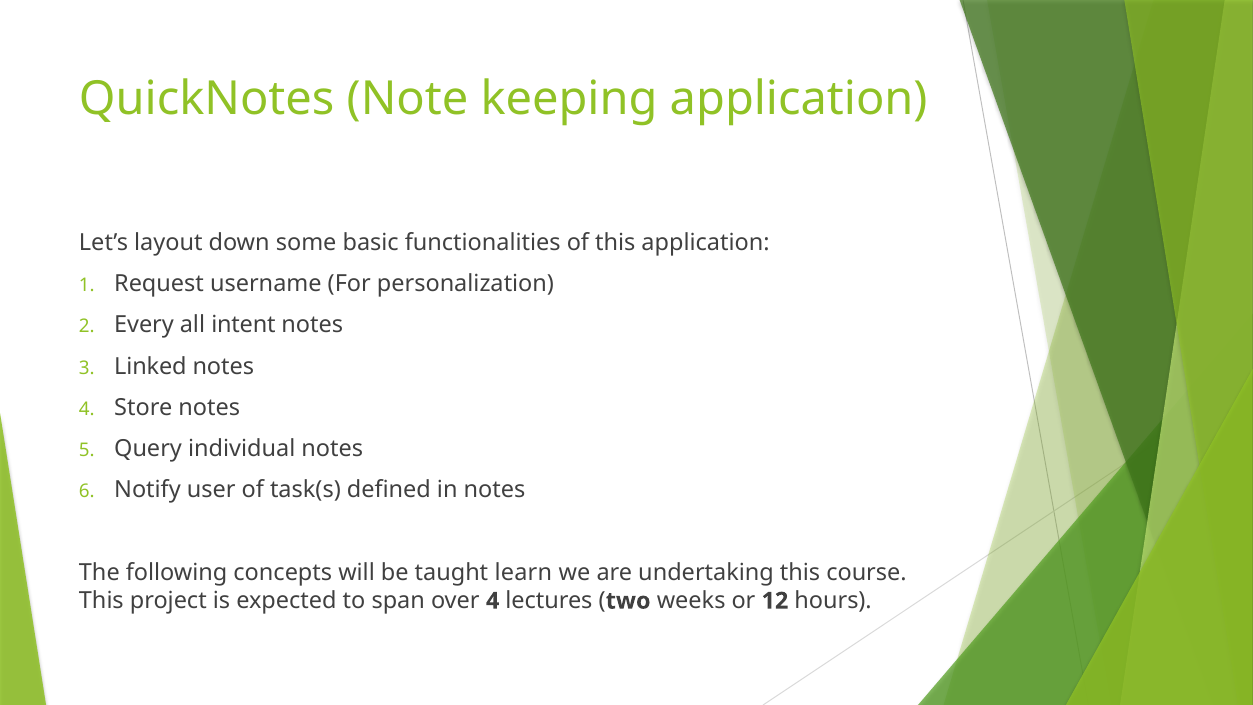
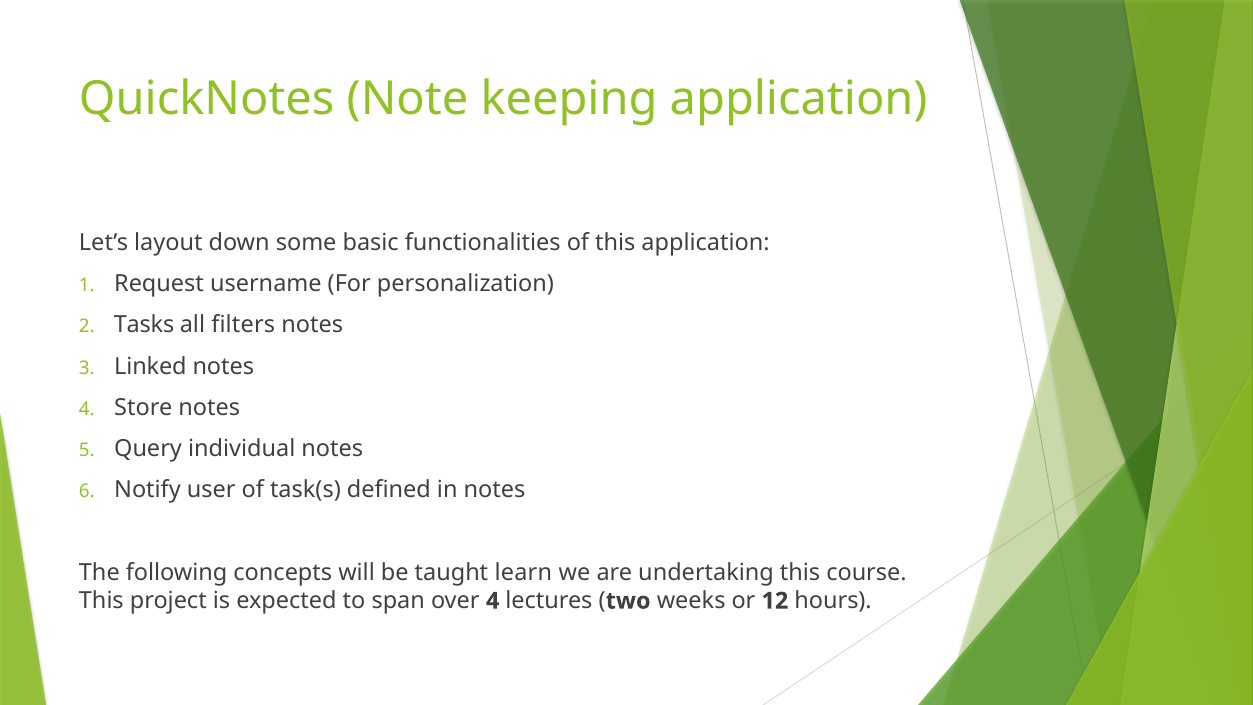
Every: Every -> Tasks
intent: intent -> filters
